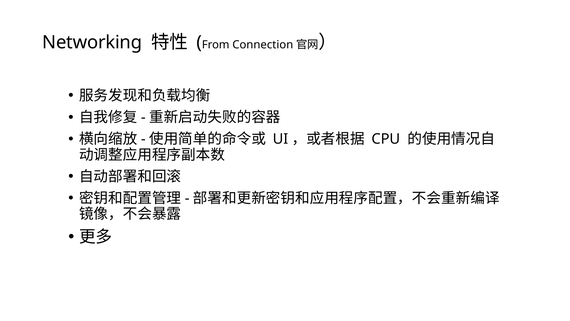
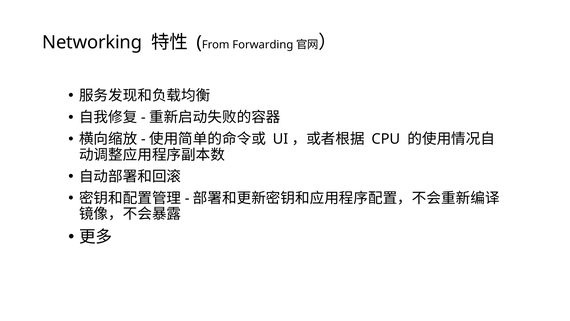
Connection: Connection -> Forwarding
